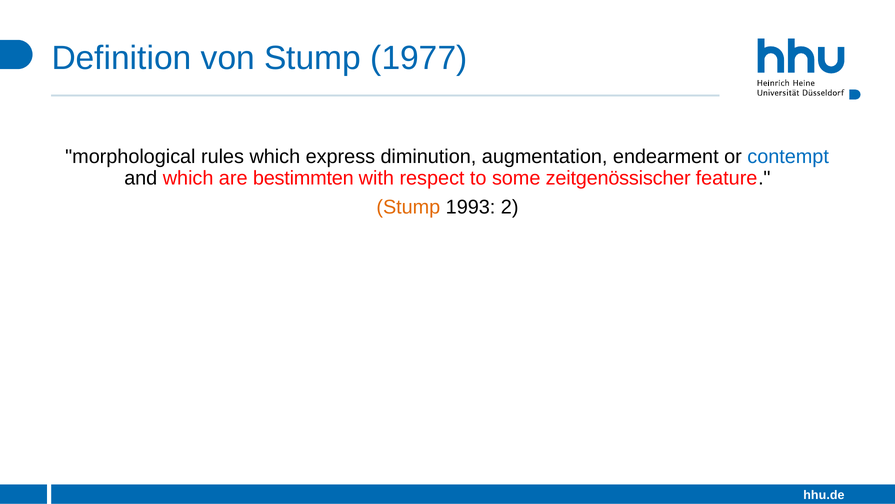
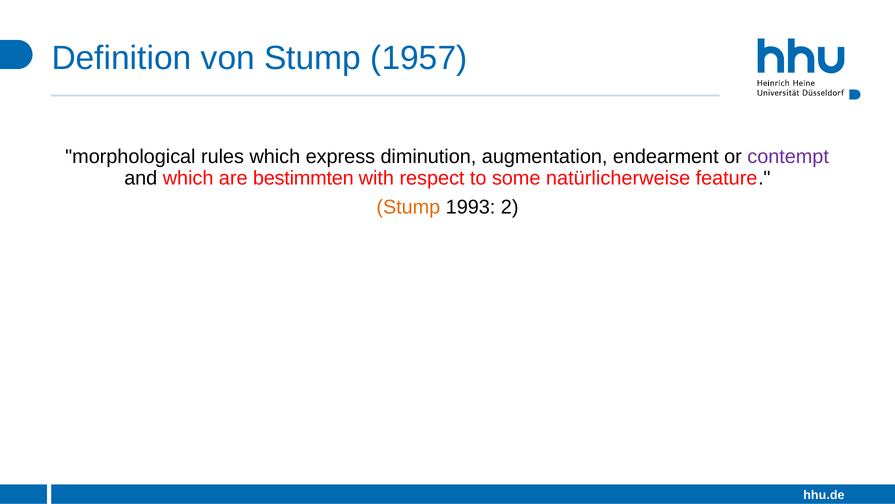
1977: 1977 -> 1957
contempt colour: blue -> purple
zeitgenössischer: zeitgenössischer -> natürlicherweise
